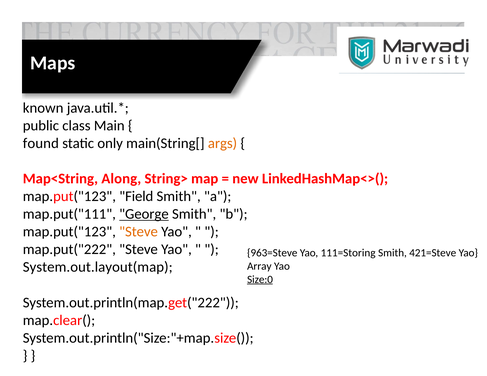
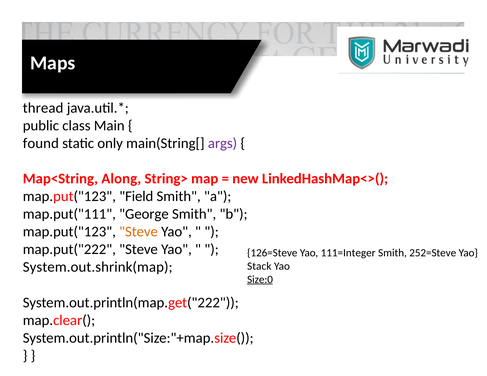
known: known -> thread
args colour: orange -> purple
George underline: present -> none
963=Steve: 963=Steve -> 126=Steve
111=Storing: 111=Storing -> 111=Integer
421=Steve: 421=Steve -> 252=Steve
System.out.layout(map: System.out.layout(map -> System.out.shrink(map
Array: Array -> Stack
